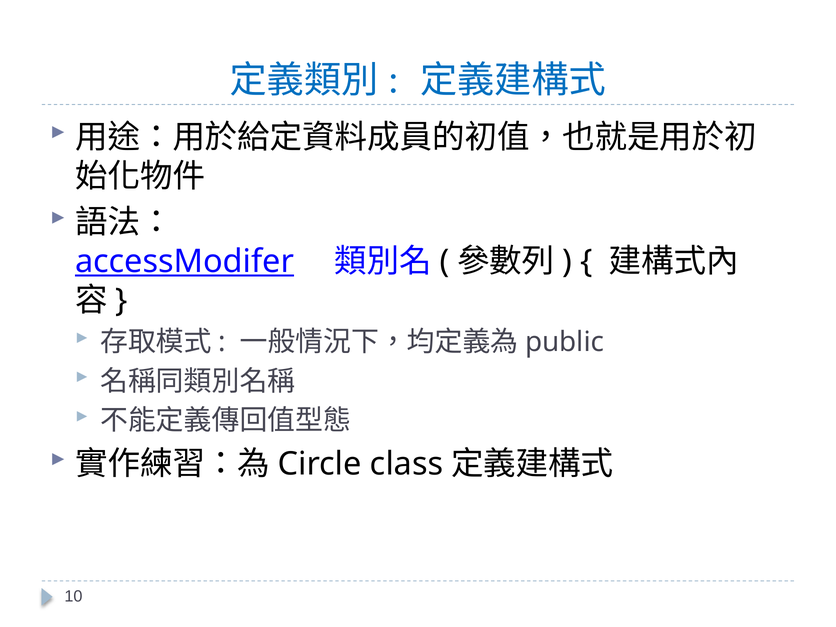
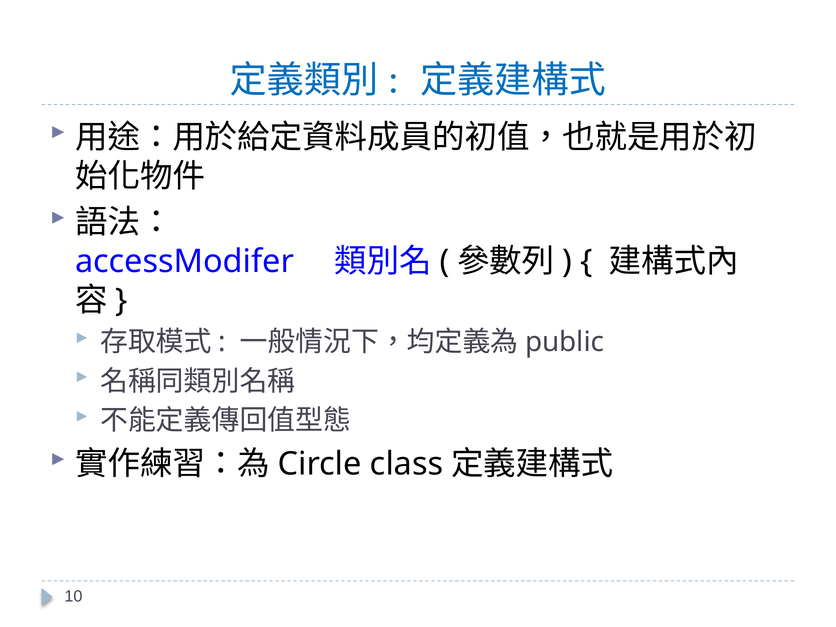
accessModifer underline: present -> none
